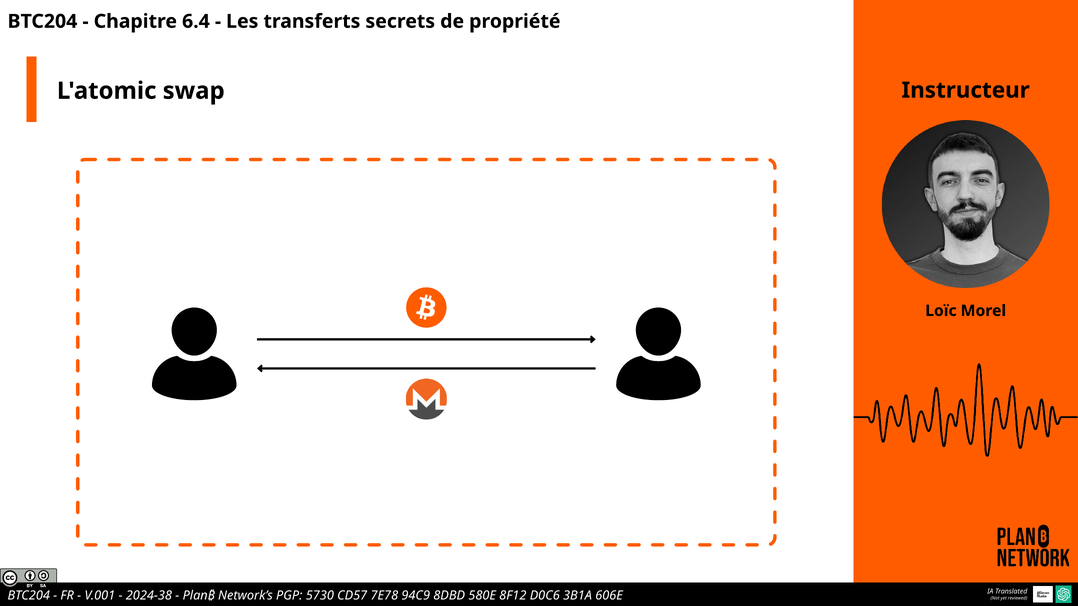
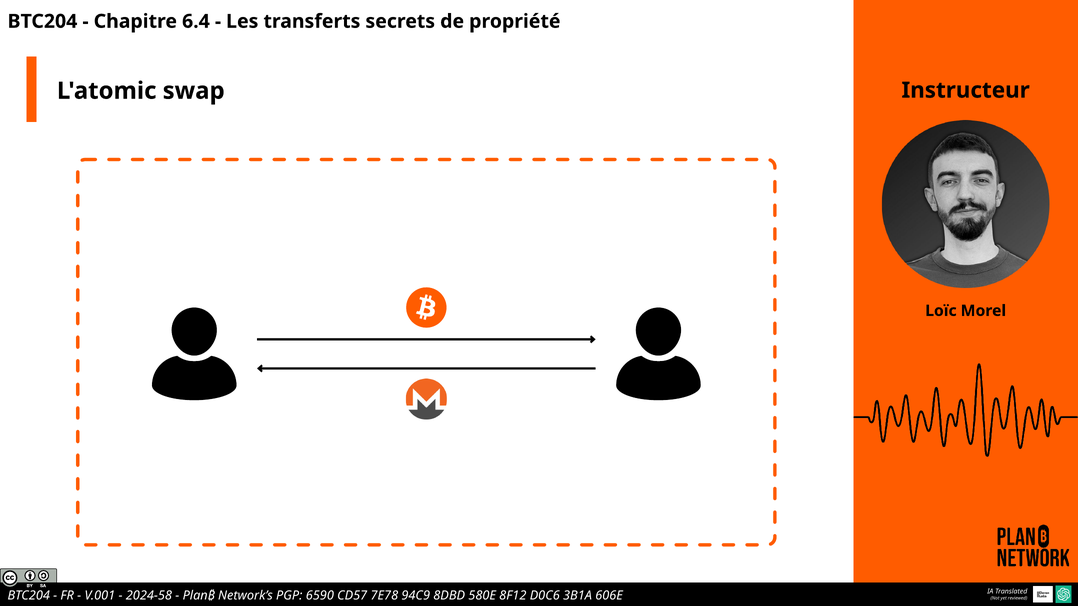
2024-38: 2024-38 -> 2024-58
5730: 5730 -> 6590
